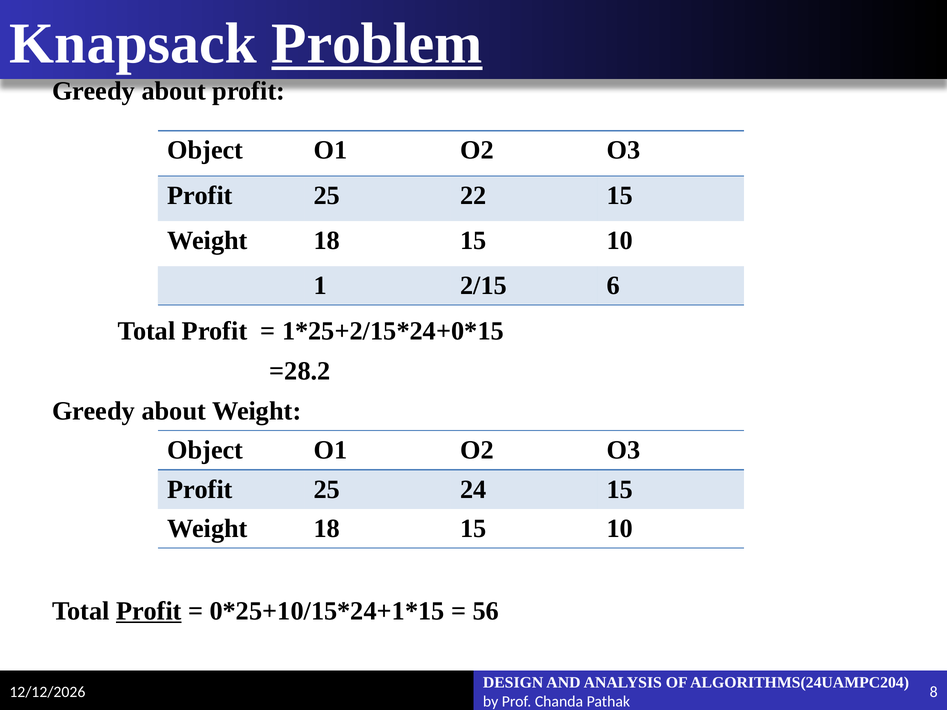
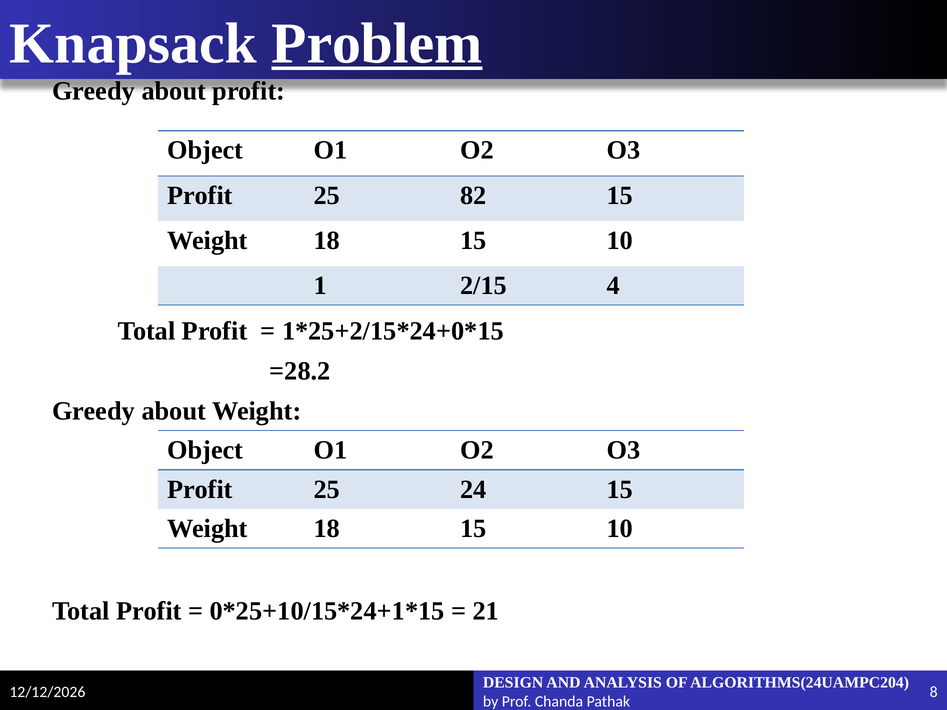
22: 22 -> 82
6: 6 -> 4
Profit at (149, 611) underline: present -> none
56: 56 -> 21
